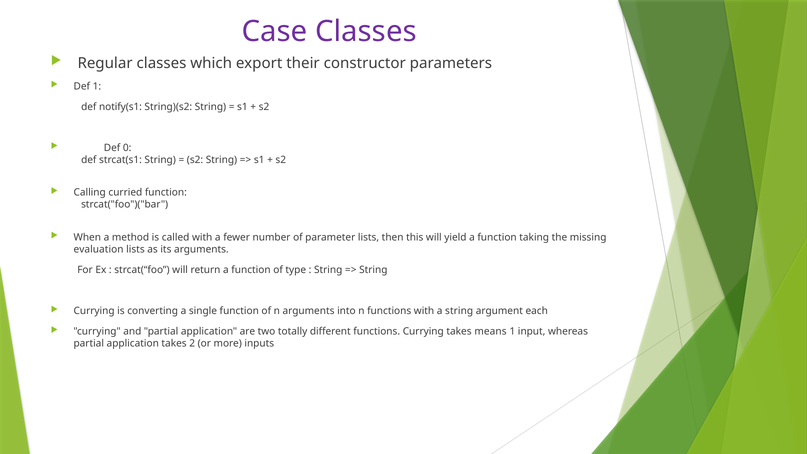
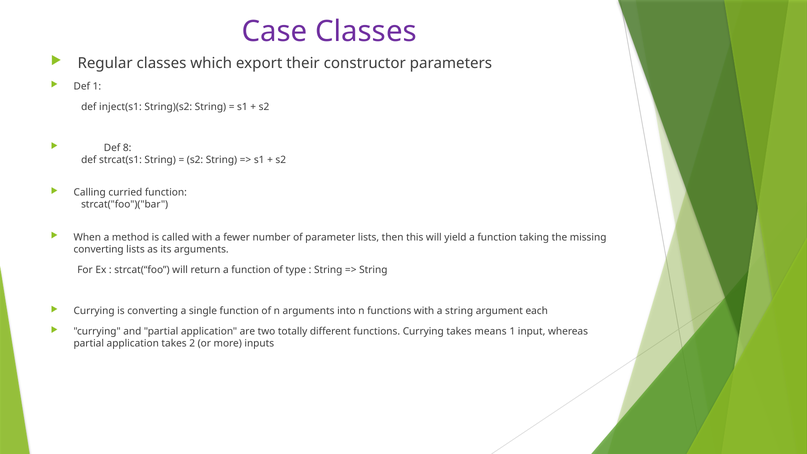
notify(s1: notify(s1 -> inject(s1
0: 0 -> 8
evaluation at (99, 249): evaluation -> converting
